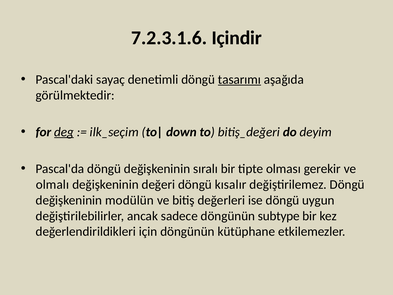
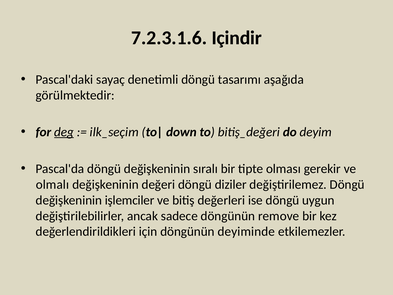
tasarımı underline: present -> none
kısalır: kısalır -> diziler
modülün: modülün -> işlemciler
subtype: subtype -> remove
kütüphane: kütüphane -> deyiminde
